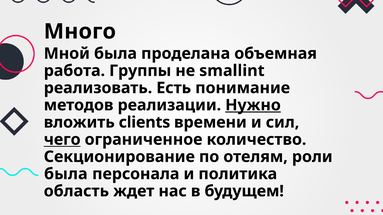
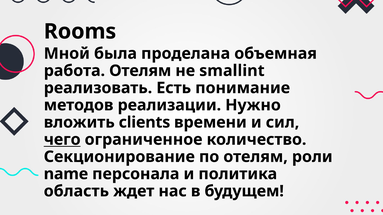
Много: Много -> Rooms
работа Группы: Группы -> Отелям
Нужно underline: present -> none
была at (66, 174): была -> name
